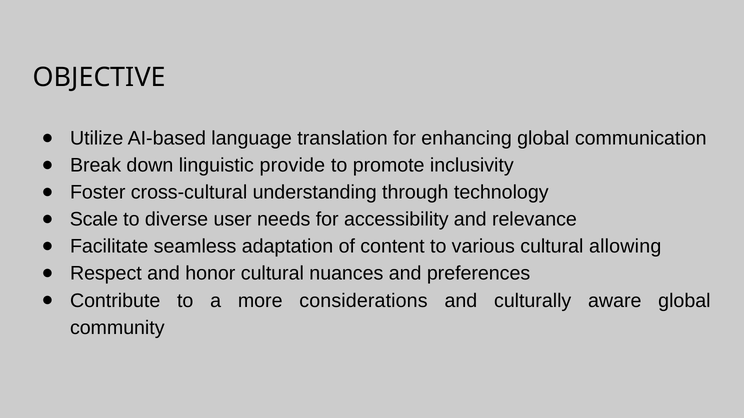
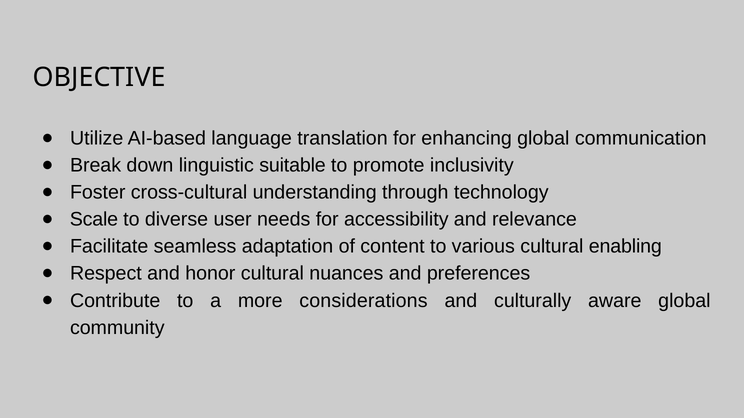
provide: provide -> suitable
allowing: allowing -> enabling
